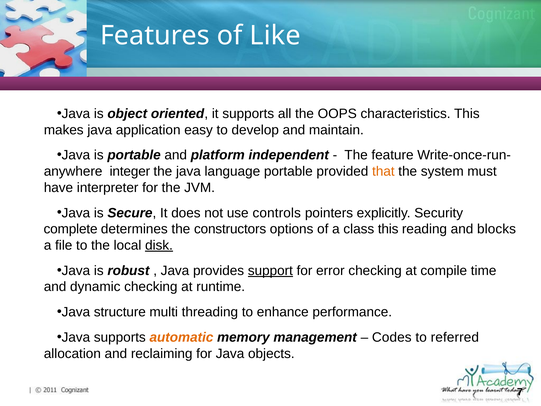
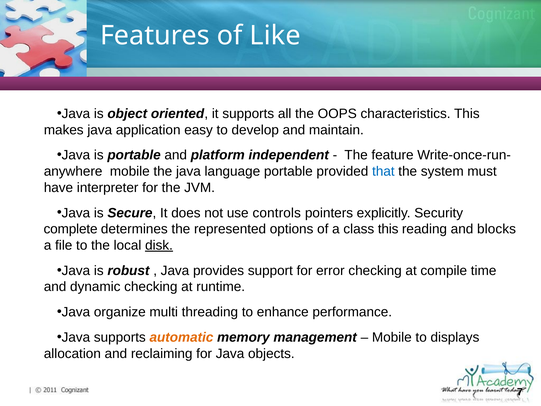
integer at (130, 171): integer -> mobile
that colour: orange -> blue
constructors: constructors -> represented
support underline: present -> none
structure: structure -> organize
Codes at (392, 337): Codes -> Mobile
referred: referred -> displays
